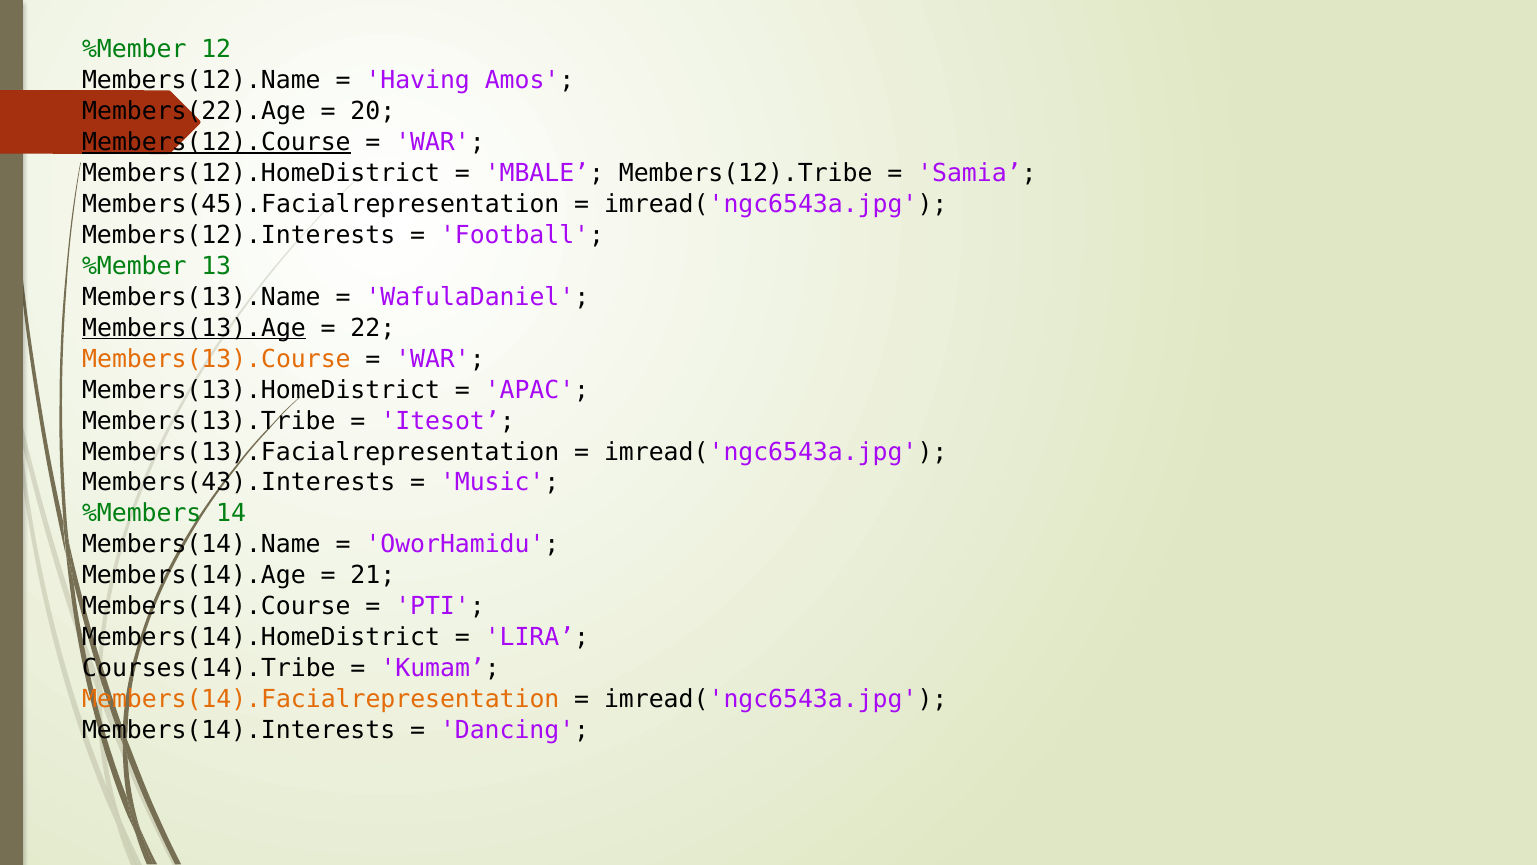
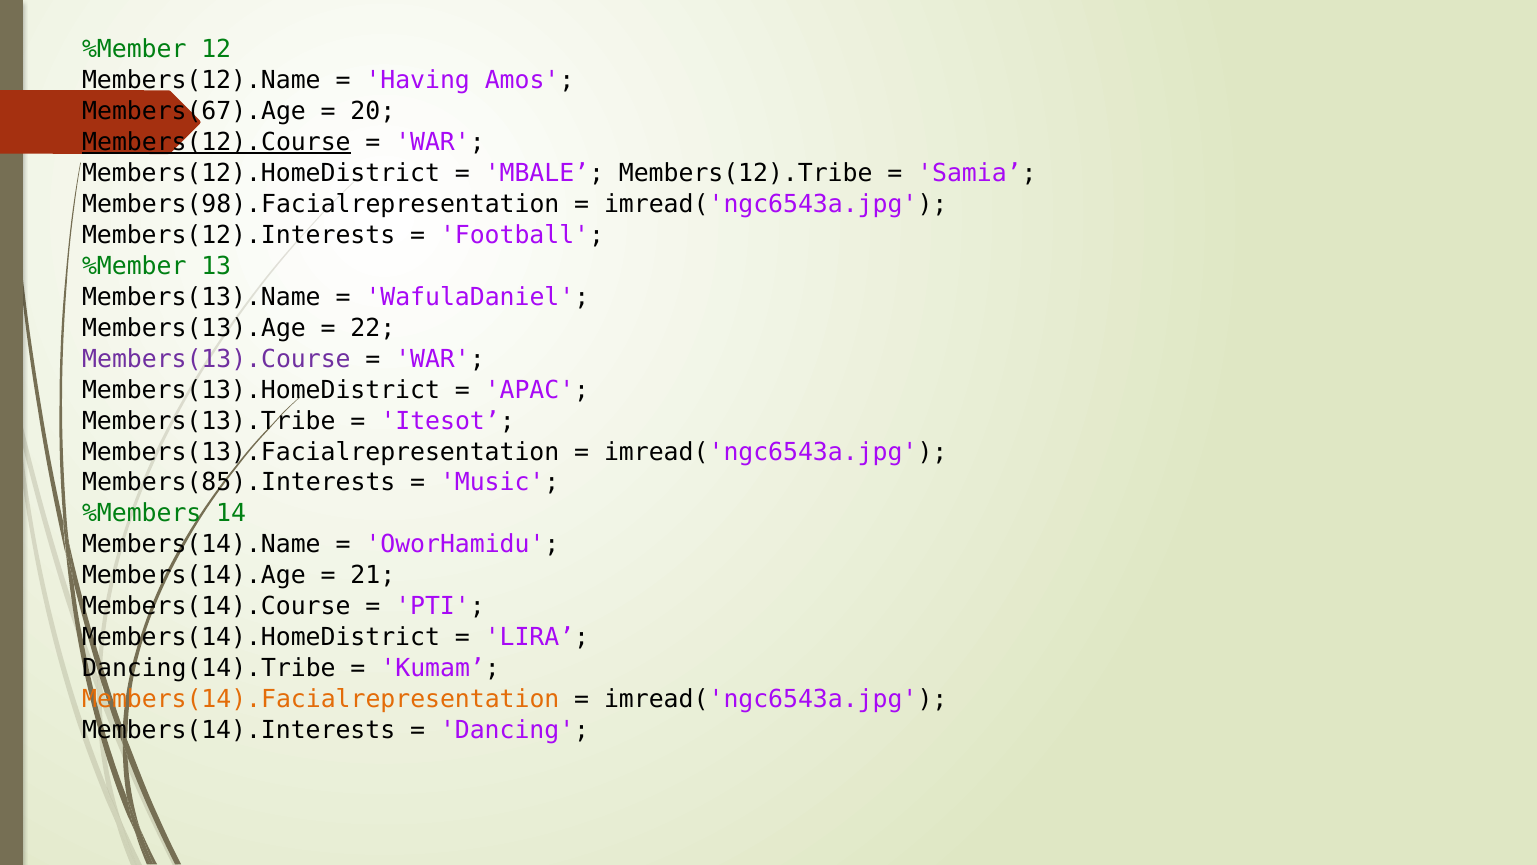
Members(22).Age: Members(22).Age -> Members(67).Age
Members(45).Facialrepresentation: Members(45).Facialrepresentation -> Members(98).Facialrepresentation
Members(13).Age underline: present -> none
Members(13).Course colour: orange -> purple
Members(43).Interests: Members(43).Interests -> Members(85).Interests
Courses(14).Tribe: Courses(14).Tribe -> Dancing(14).Tribe
